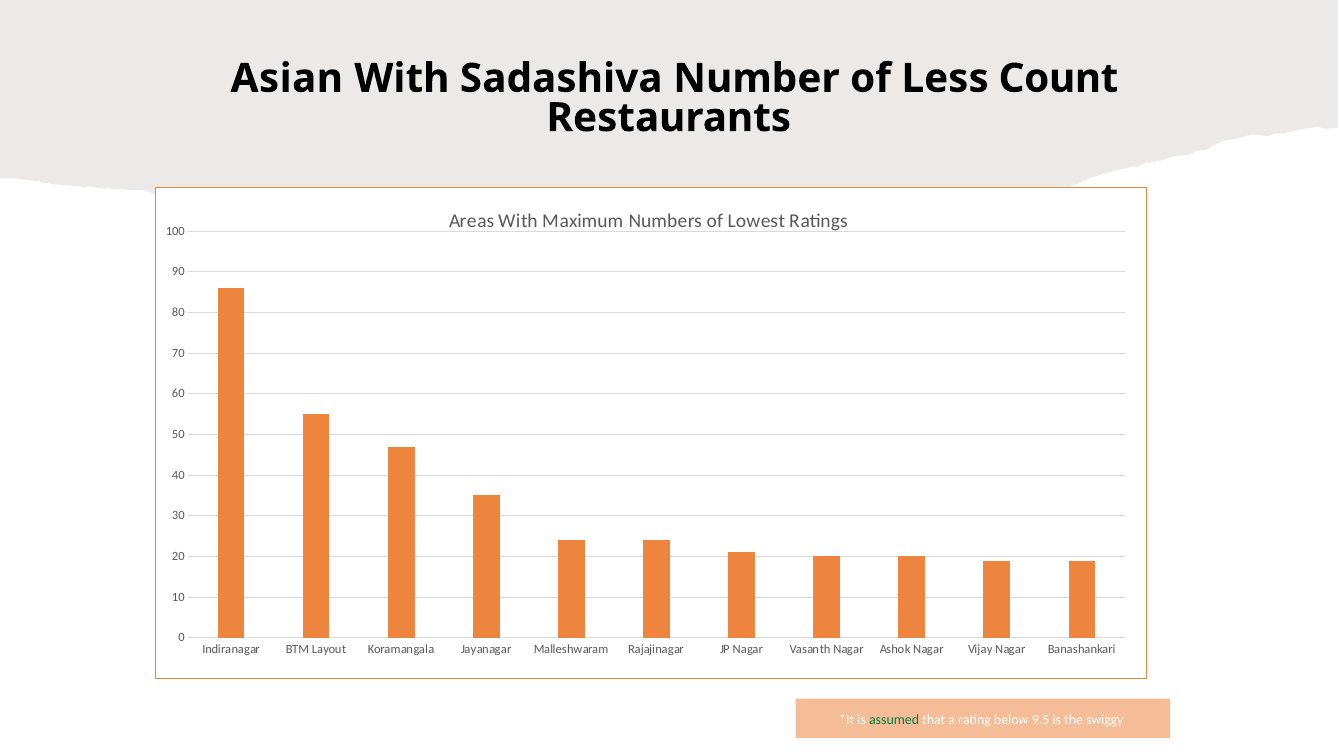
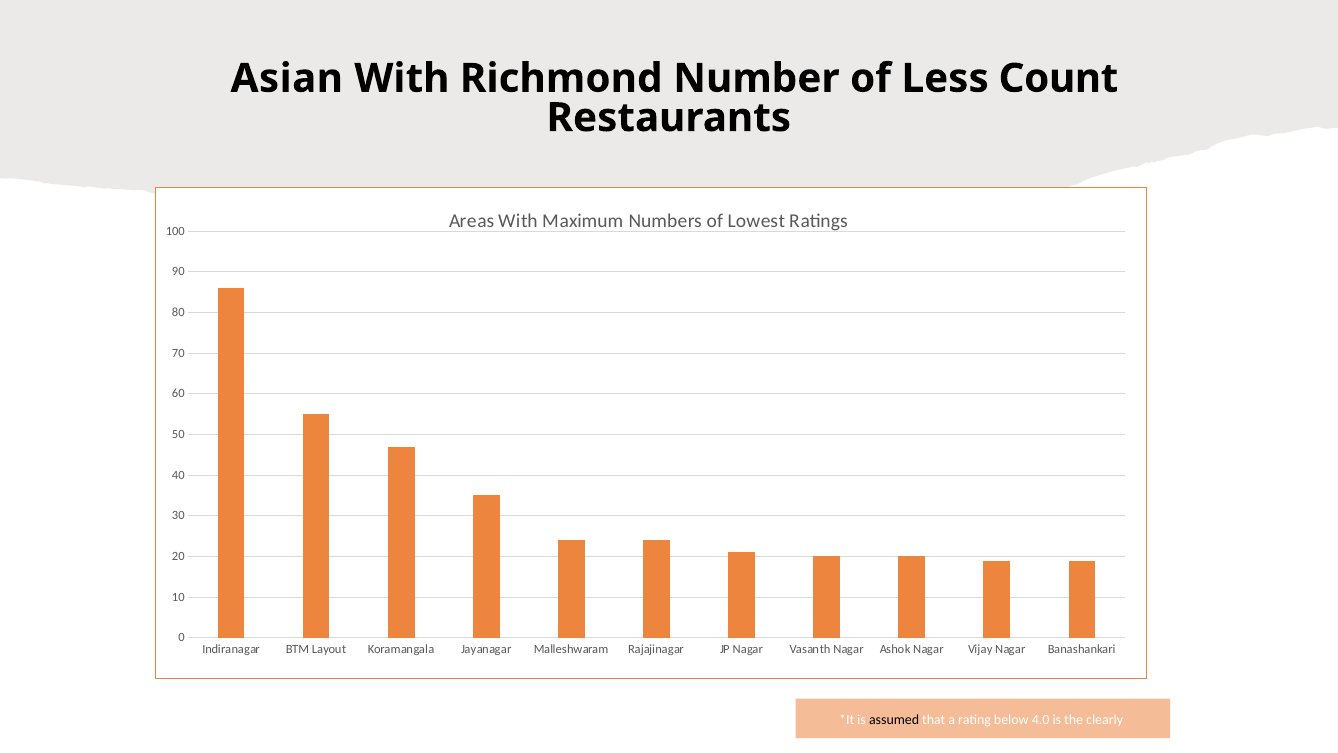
Sadashiva: Sadashiva -> Richmond
assumed colour: green -> black
9.5: 9.5 -> 4.0
swiggy: swiggy -> clearly
